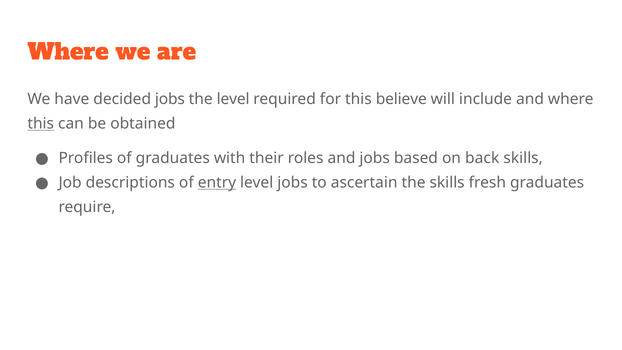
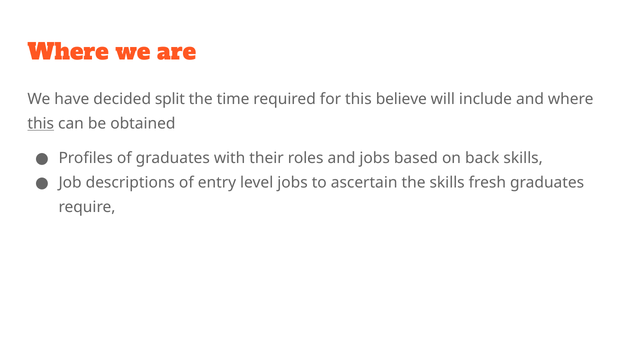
decided jobs: jobs -> split
the level: level -> time
entry underline: present -> none
